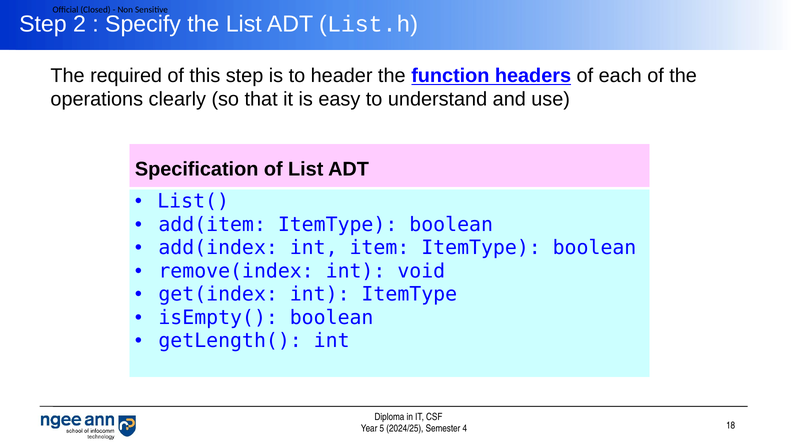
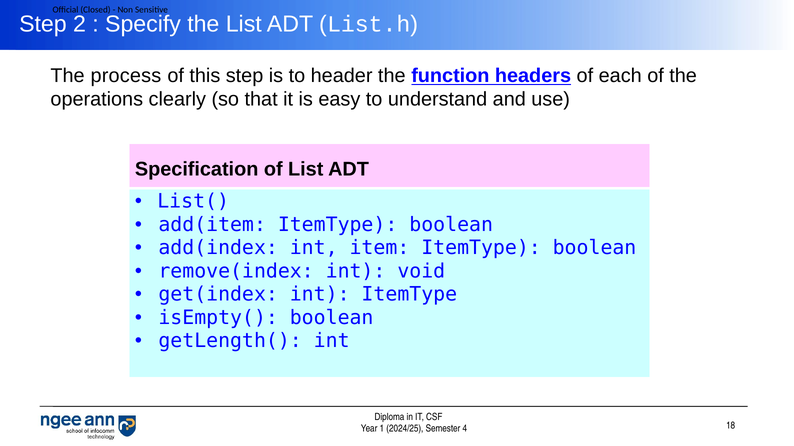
required: required -> process
5: 5 -> 1
